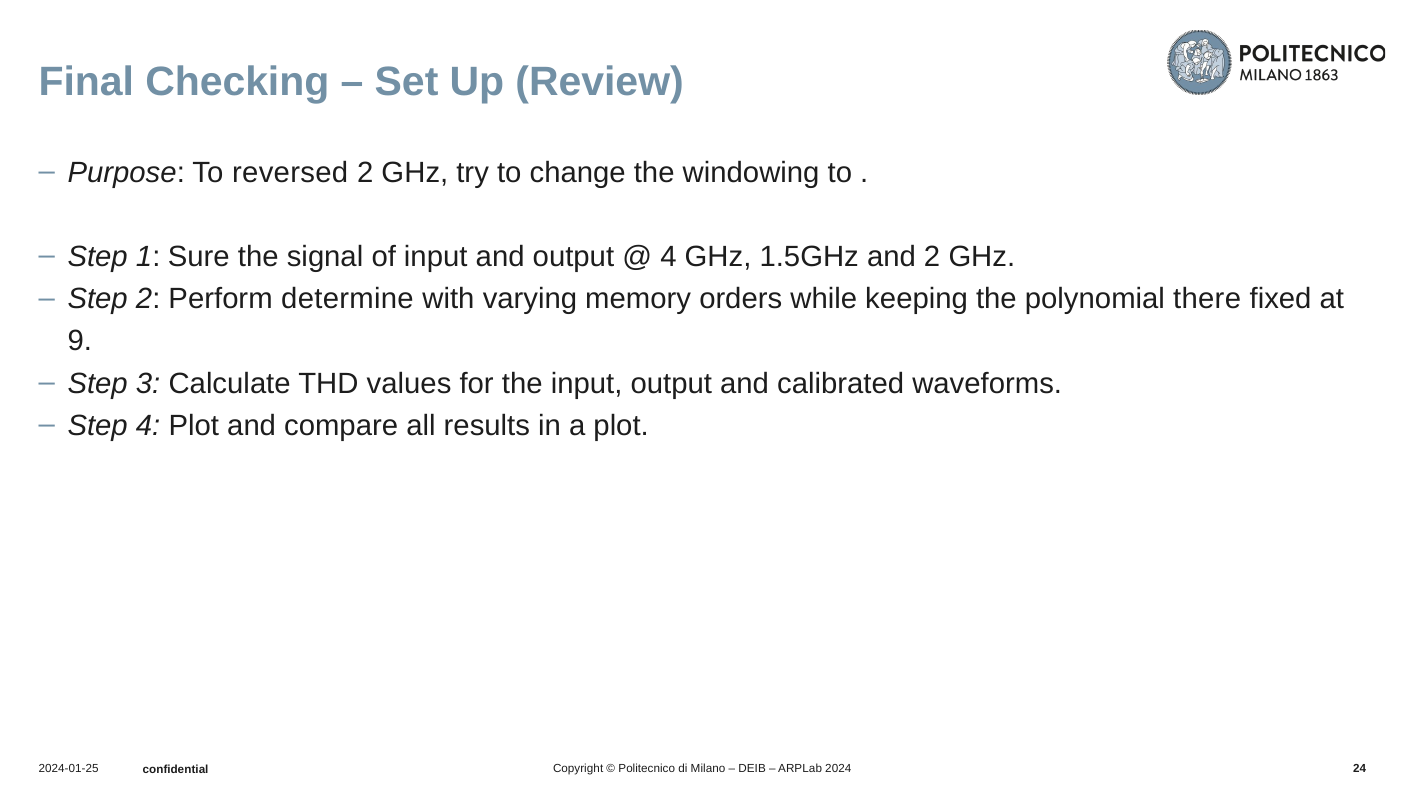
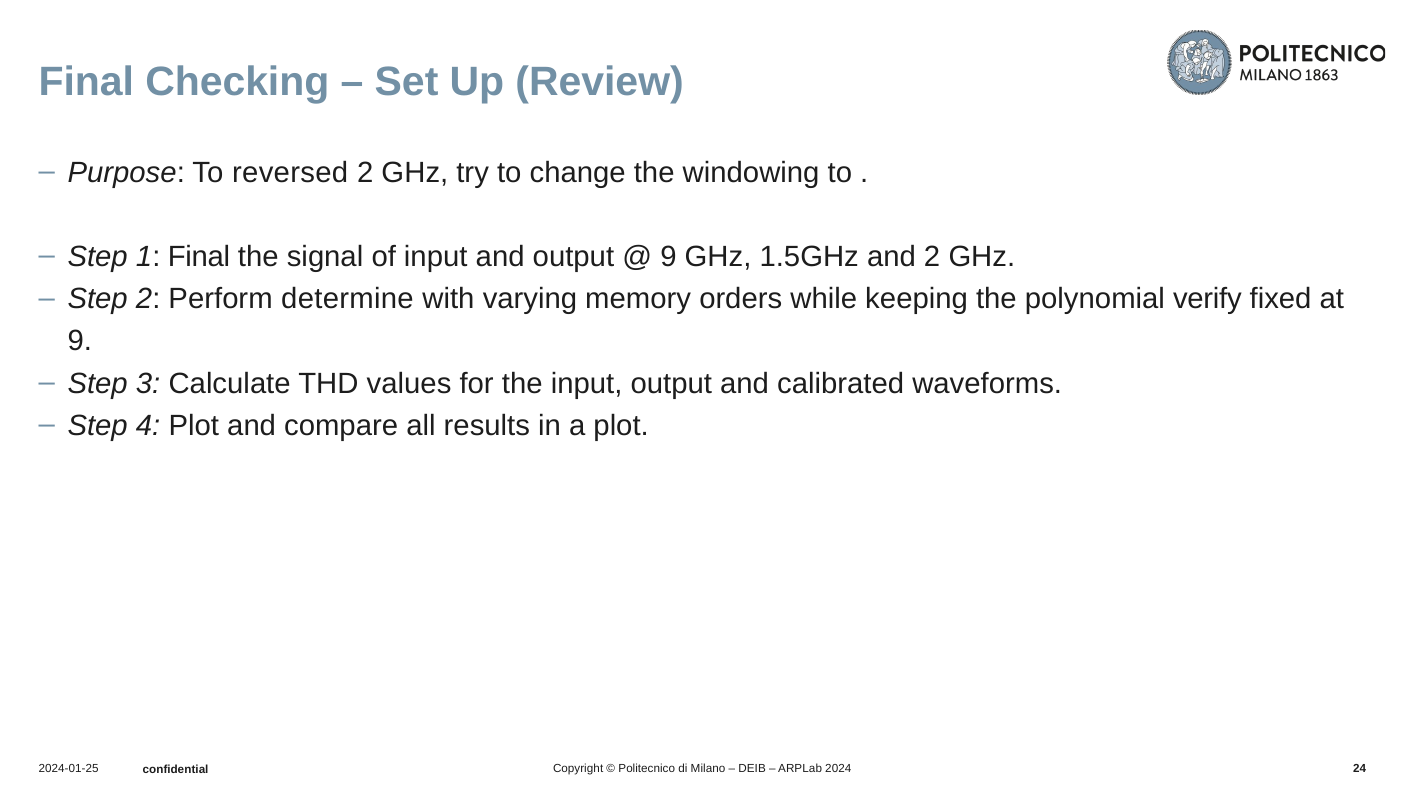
1 Sure: Sure -> Final
4 at (668, 257): 4 -> 9
there: there -> verify
